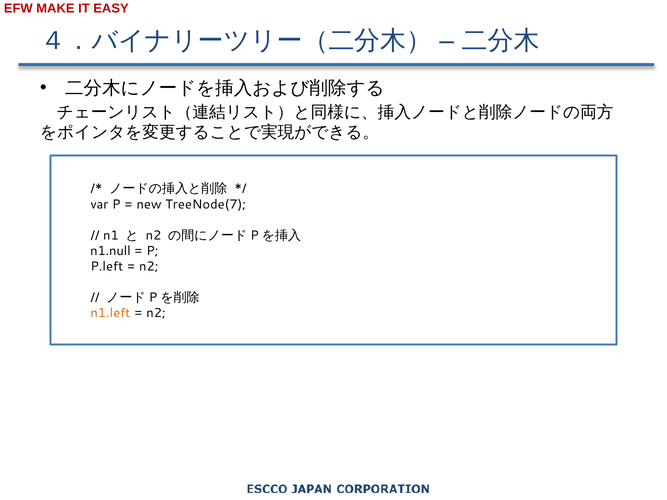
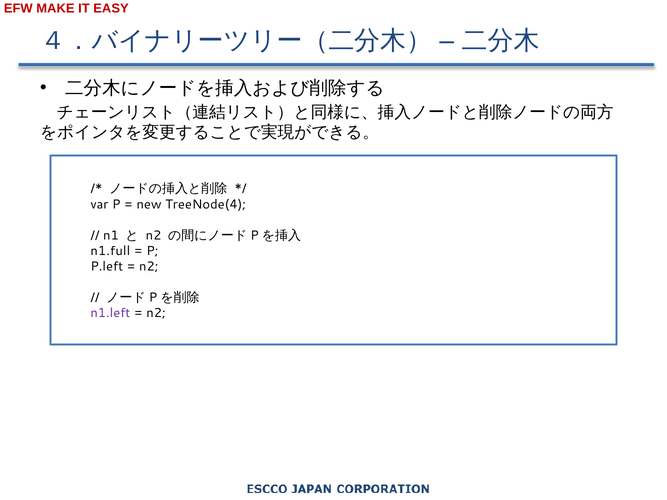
TreeNode(7: TreeNode(7 -> TreeNode(4
n1.null: n1.null -> n1.full
n1.left colour: orange -> purple
